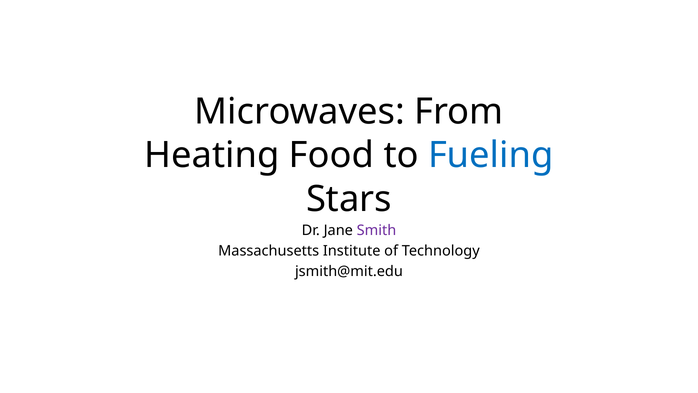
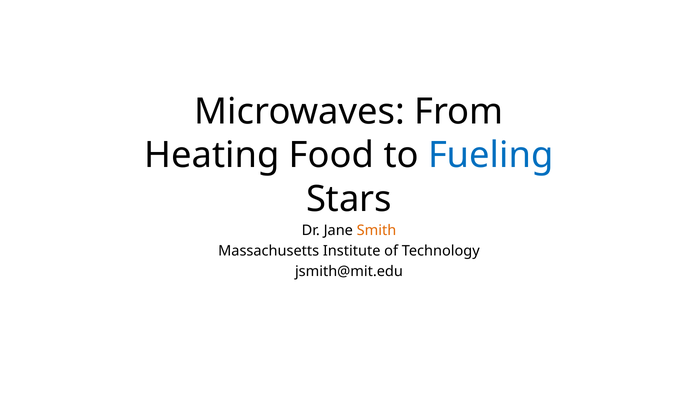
Smith colour: purple -> orange
